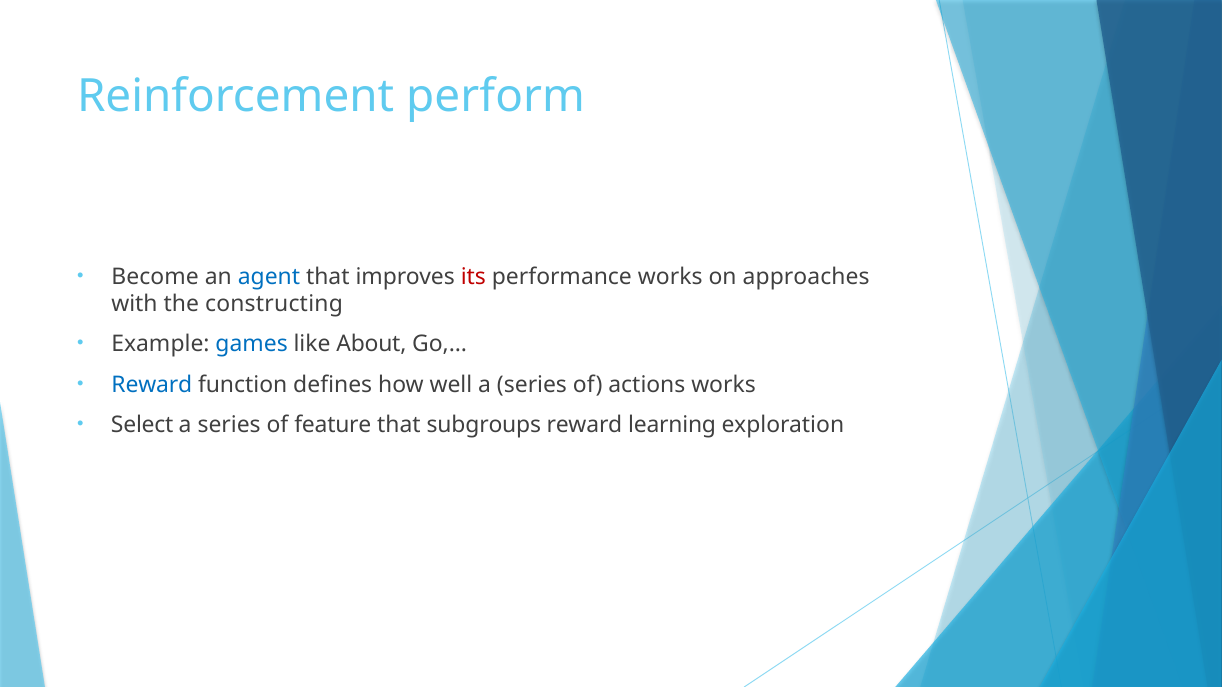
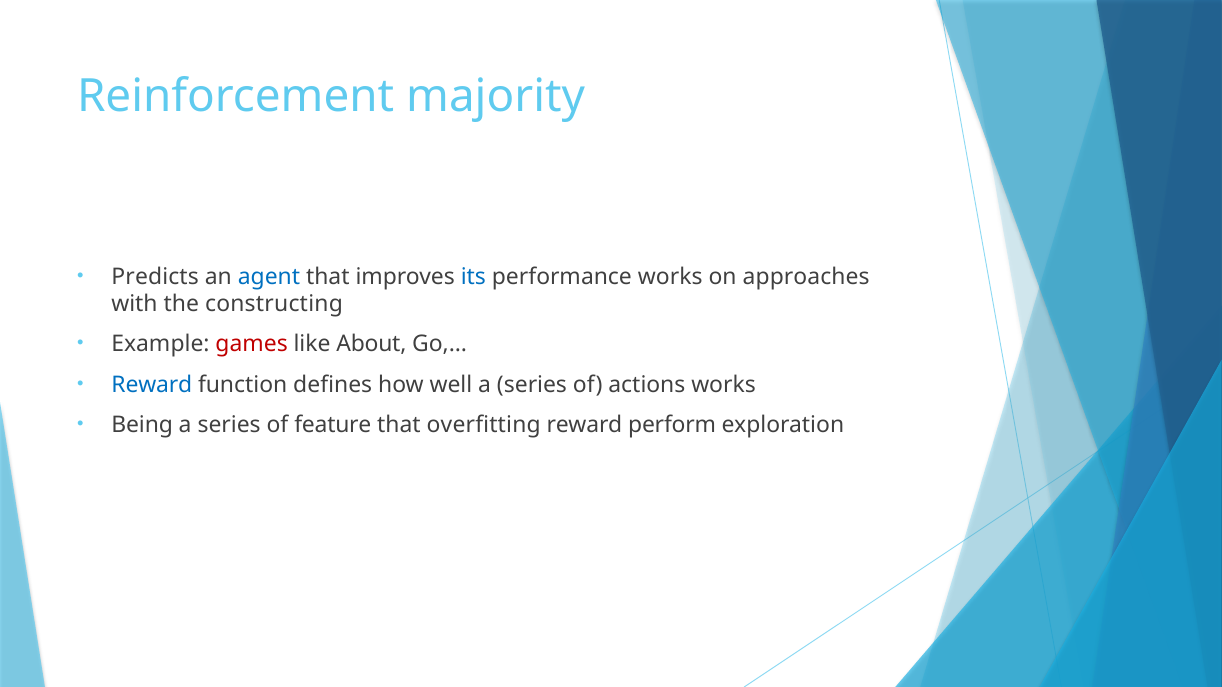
perform: perform -> majority
Become: Become -> Predicts
its colour: red -> blue
games colour: blue -> red
Select: Select -> Being
subgroups: subgroups -> overﬁtting
learning: learning -> perform
